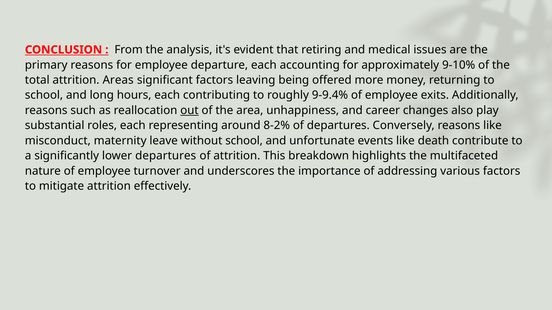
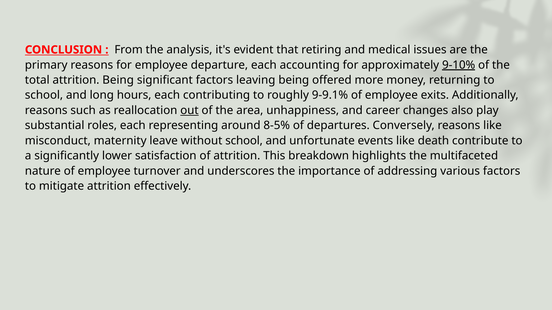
9-10% underline: none -> present
attrition Areas: Areas -> Being
9-9.4%: 9-9.4% -> 9-9.1%
8-2%: 8-2% -> 8-5%
lower departures: departures -> satisfaction
